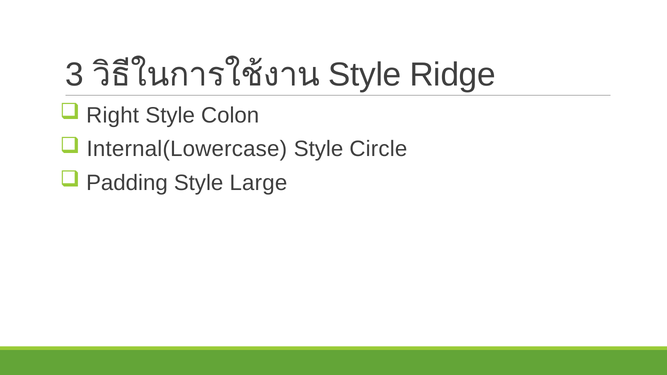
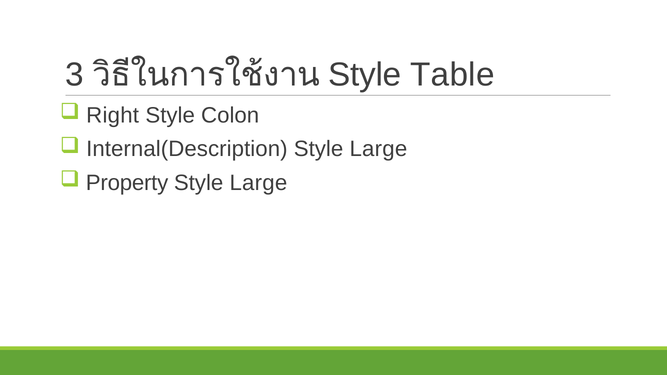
Ridge: Ridge -> Table
Internal(Lowercase: Internal(Lowercase -> Internal(Description
Circle at (378, 149): Circle -> Large
Padding: Padding -> Property
